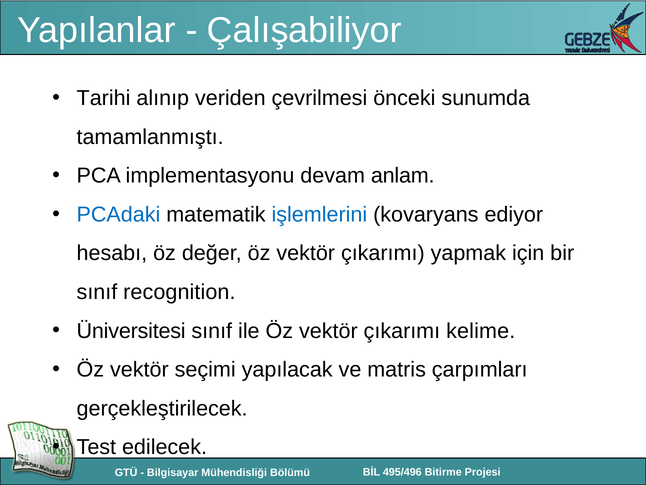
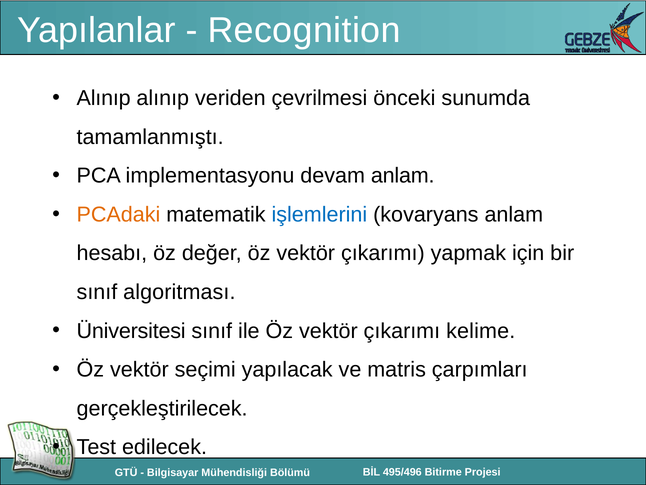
Çalışabiliyor: Çalışabiliyor -> Recognition
Tarihi at (104, 98): Tarihi -> Alınıp
PCAdaki colour: blue -> orange
kovaryans ediyor: ediyor -> anlam
recognition: recognition -> algoritması
